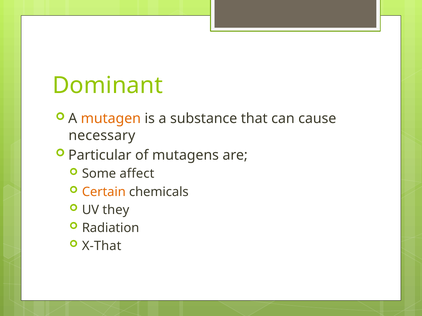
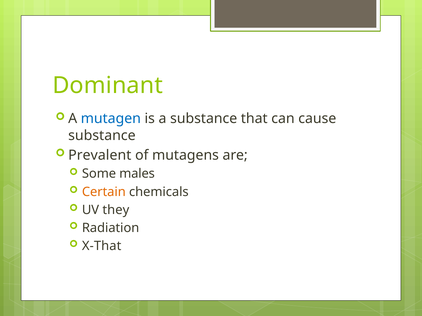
mutagen colour: orange -> blue
necessary at (102, 136): necessary -> substance
Particular: Particular -> Prevalent
affect: affect -> males
